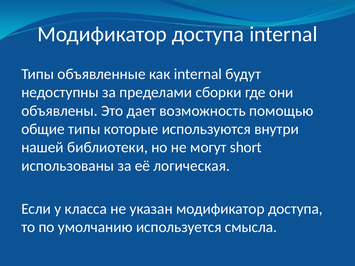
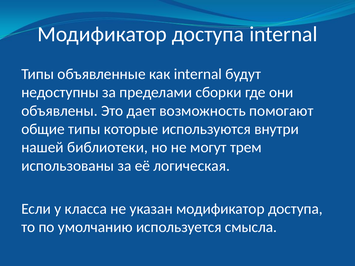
помощью: помощью -> помогают
short: short -> трем
